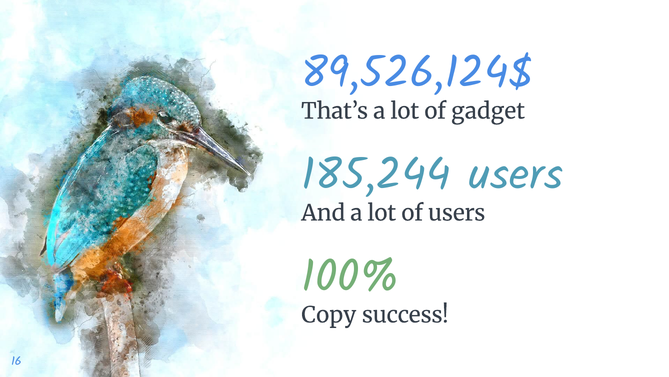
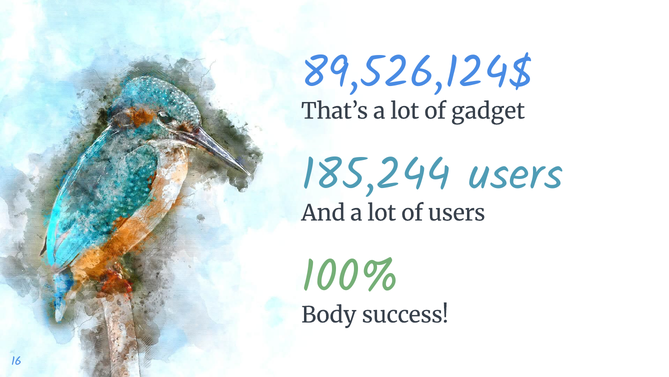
Copy: Copy -> Body
